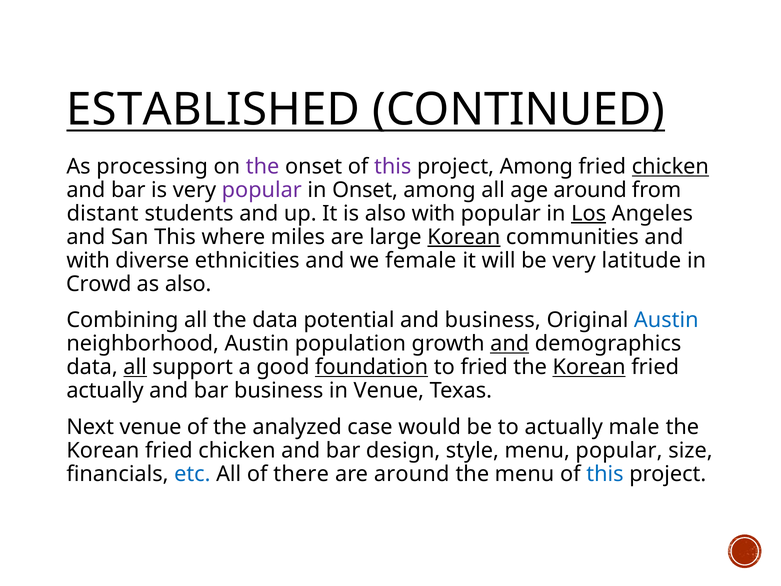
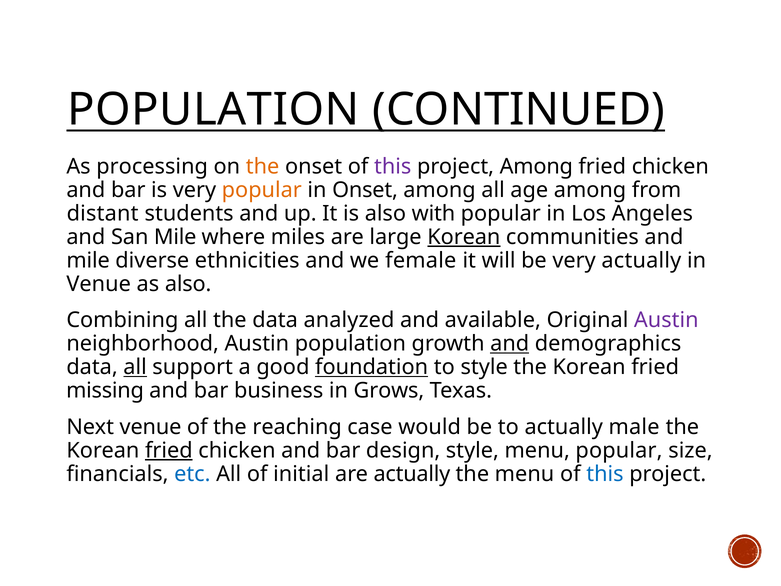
ESTABLISHED at (213, 110): ESTABLISHED -> POPULATION
the at (263, 167) colour: purple -> orange
chicken at (670, 167) underline: present -> none
popular at (262, 190) colour: purple -> orange
age around: around -> among
Los underline: present -> none
San This: This -> Mile
with at (88, 260): with -> mile
very latitude: latitude -> actually
Crowd at (99, 284): Crowd -> Venue
potential: potential -> analyzed
and business: business -> available
Austin at (666, 320) colour: blue -> purple
to fried: fried -> style
Korean at (589, 367) underline: present -> none
actually at (105, 390): actually -> missing
in Venue: Venue -> Grows
analyzed: analyzed -> reaching
fried at (169, 450) underline: none -> present
there: there -> initial
are around: around -> actually
